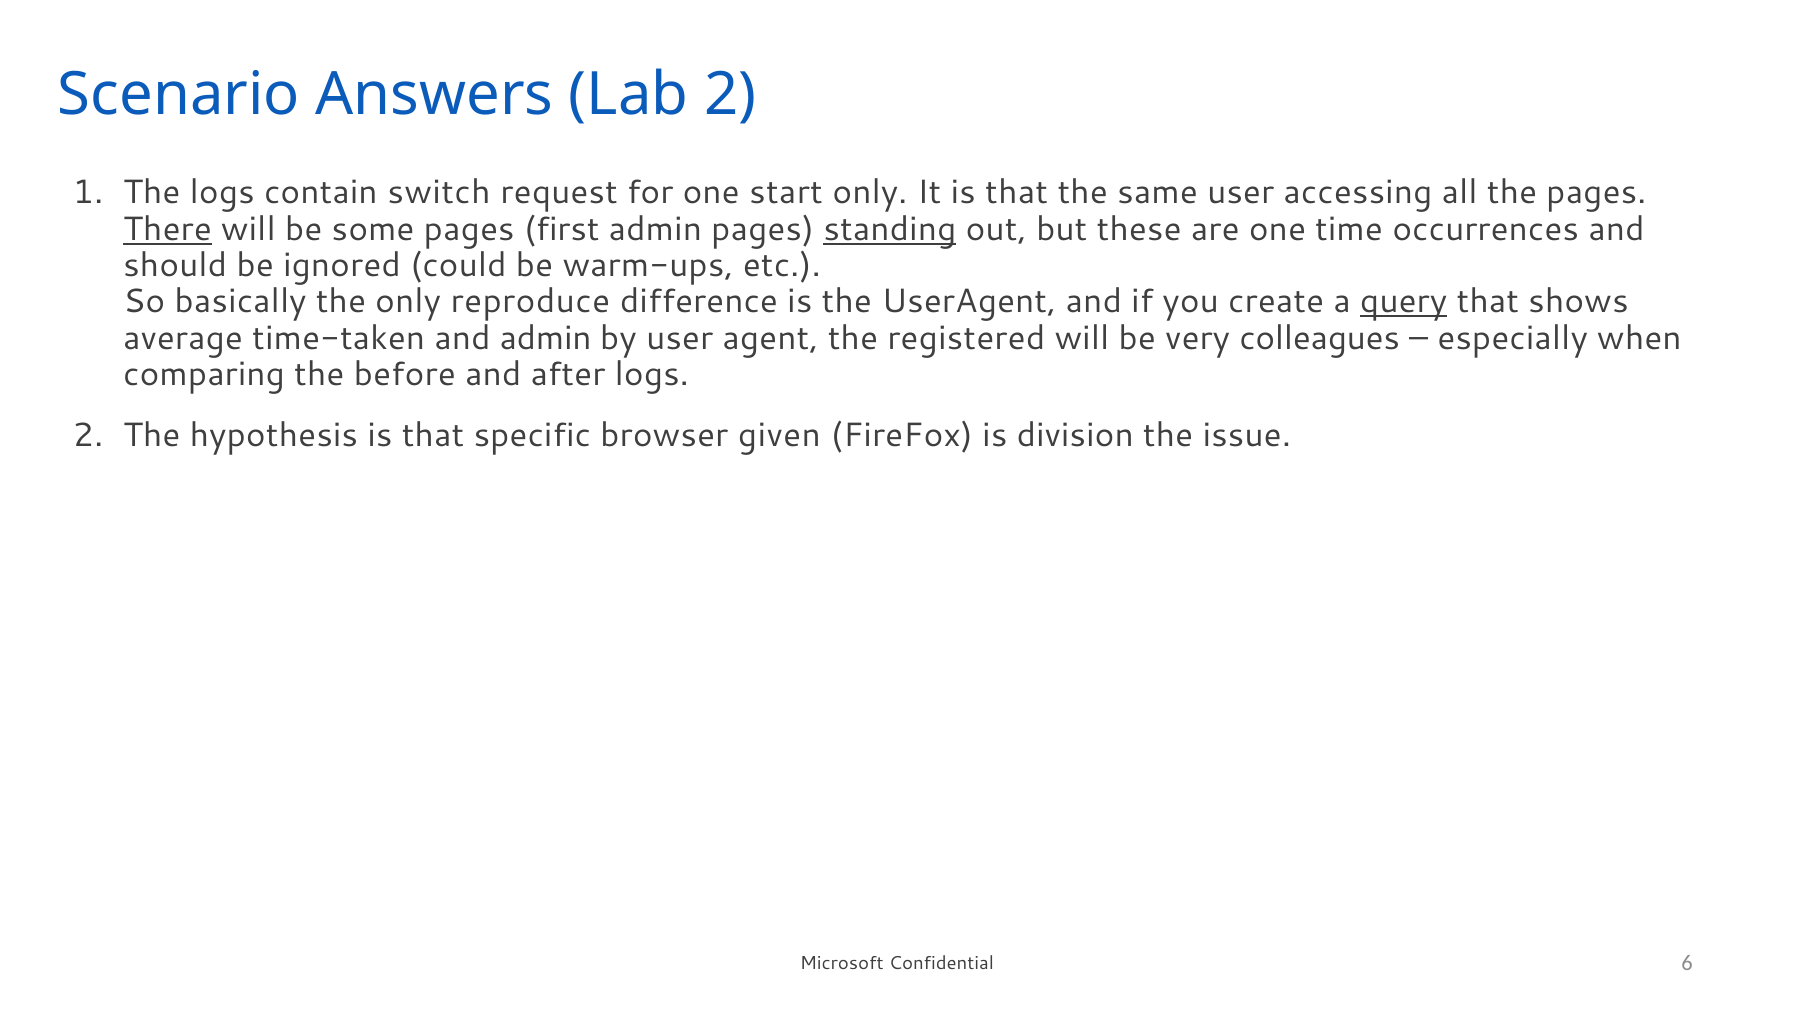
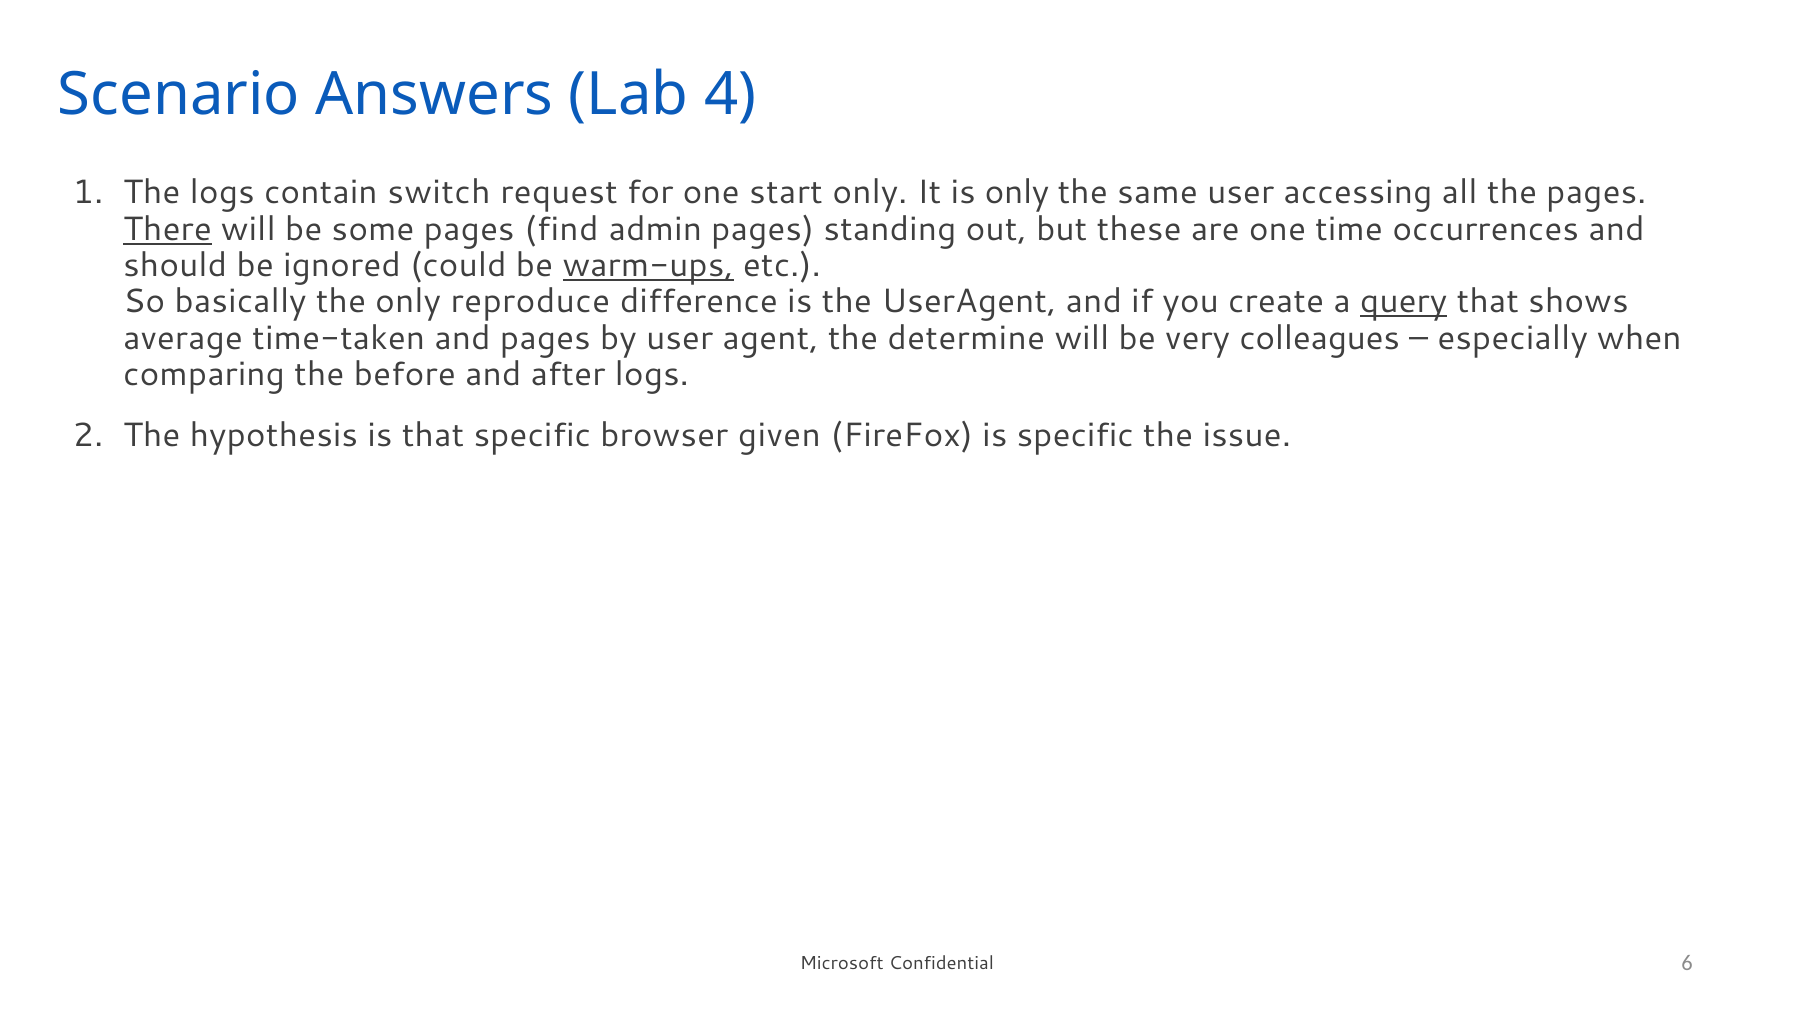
Lab 2: 2 -> 4
It is that: that -> only
first: first -> find
standing underline: present -> none
warm-ups underline: none -> present
and admin: admin -> pages
registered: registered -> determine
is division: division -> specific
